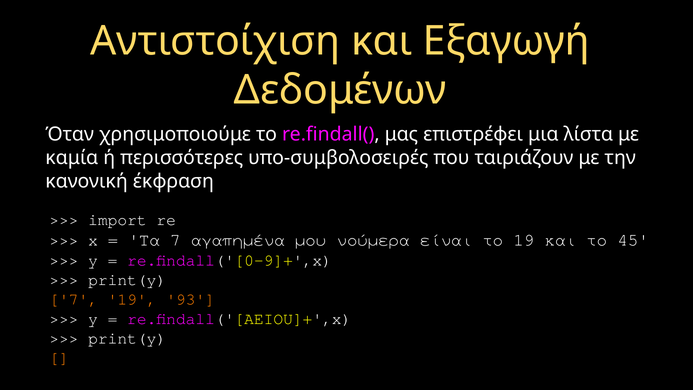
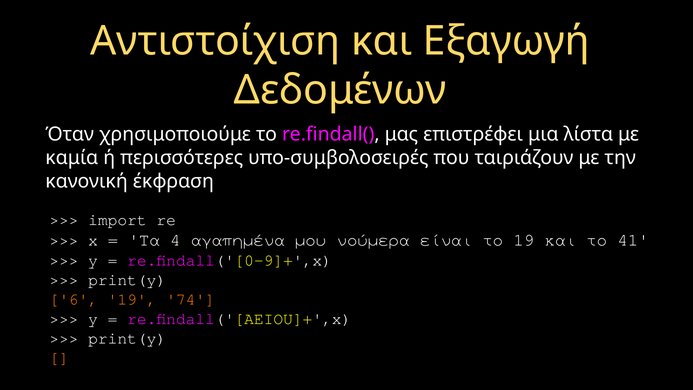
Τα 7: 7 -> 4
45: 45 -> 41
7 at (74, 299): 7 -> 6
93: 93 -> 74
